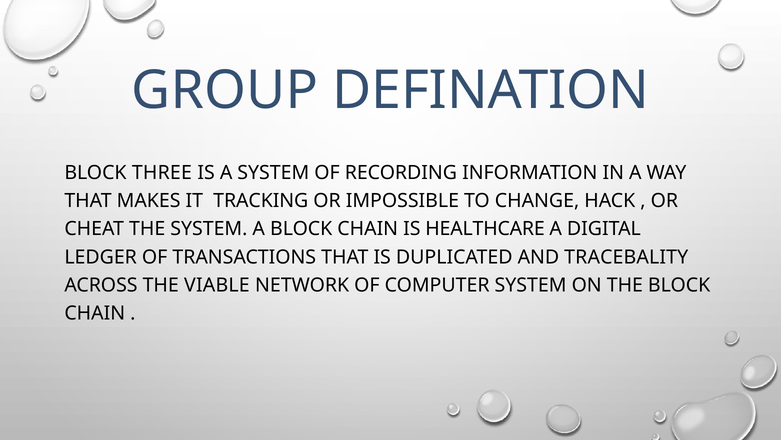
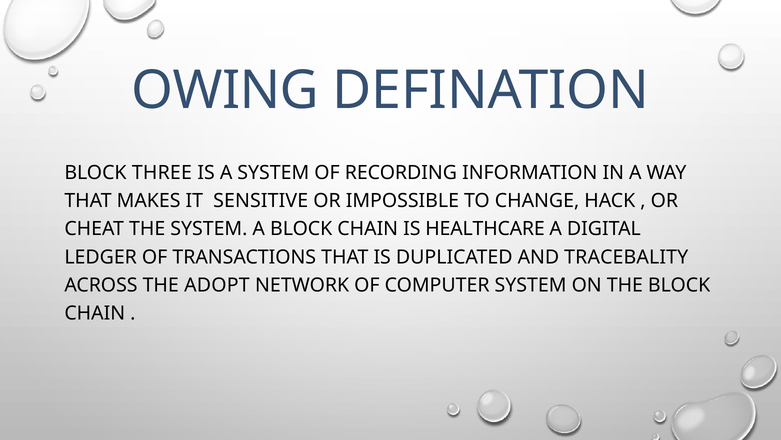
GROUP: GROUP -> OWING
TRACKING: TRACKING -> SENSITIVE
VIABLE: VIABLE -> ADOPT
